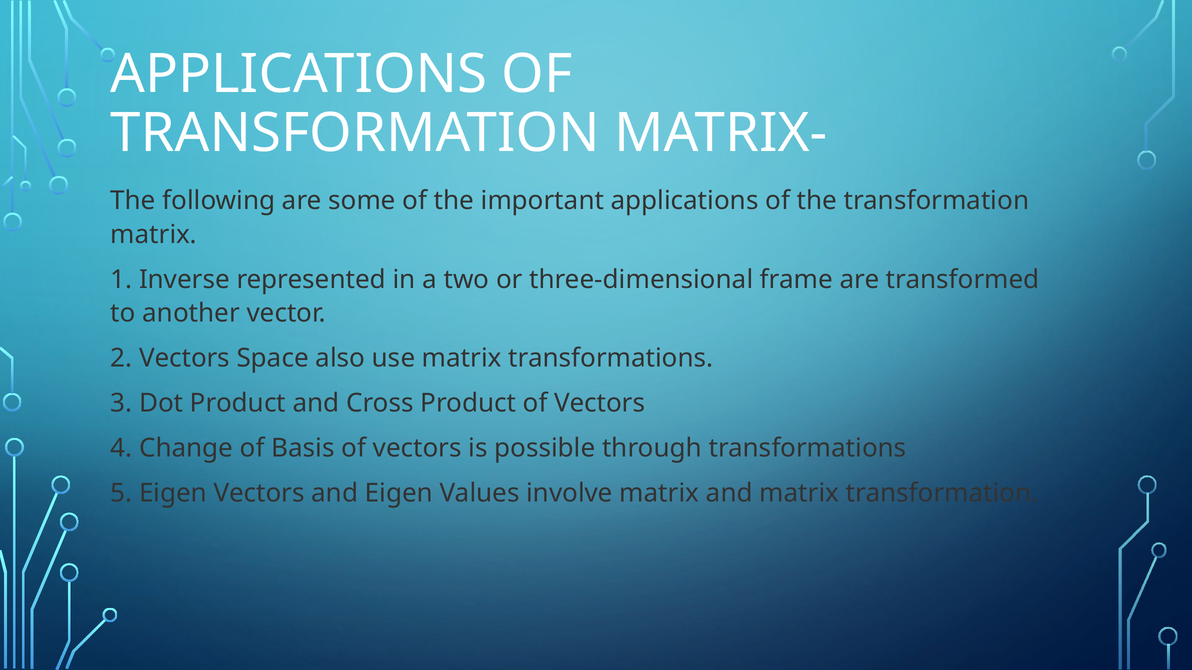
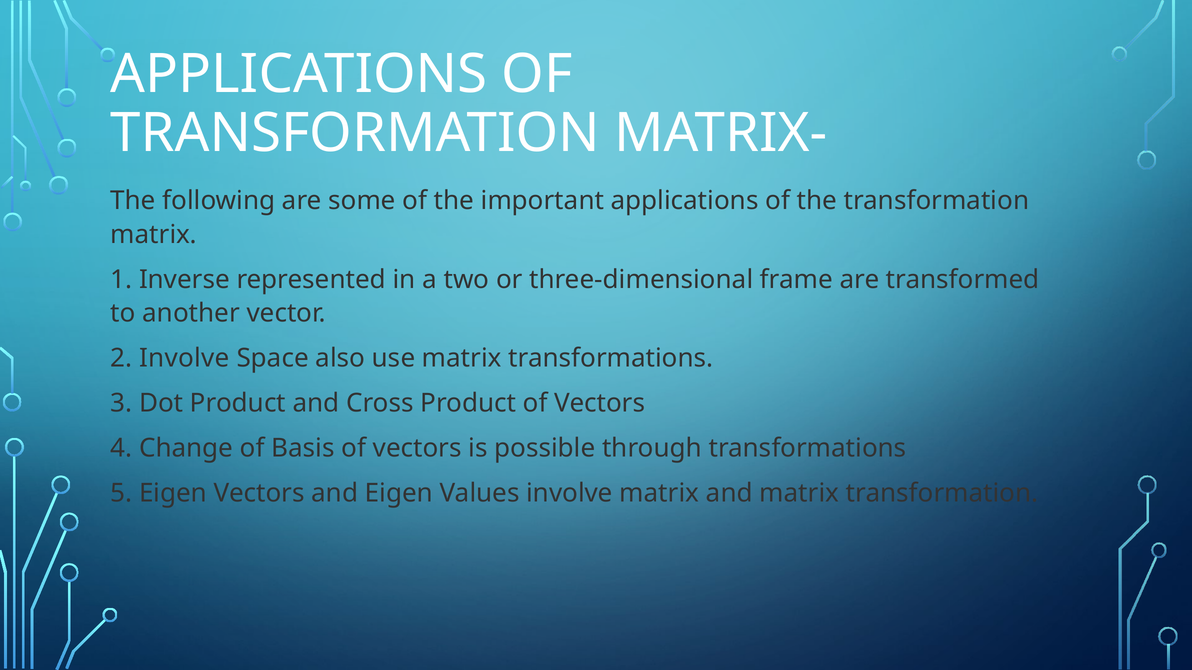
2 Vectors: Vectors -> Involve
